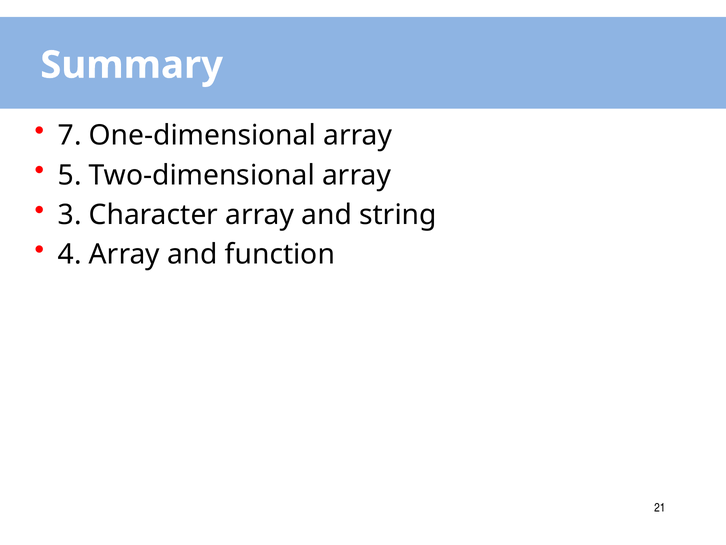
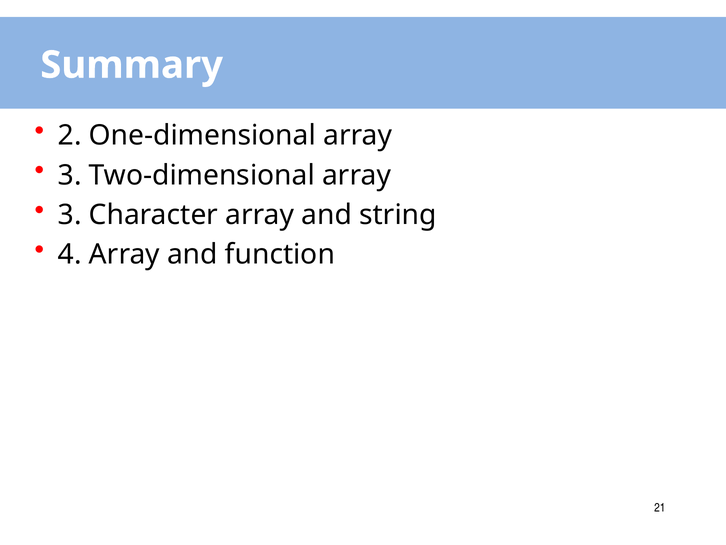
7: 7 -> 2
5 at (70, 175): 5 -> 3
